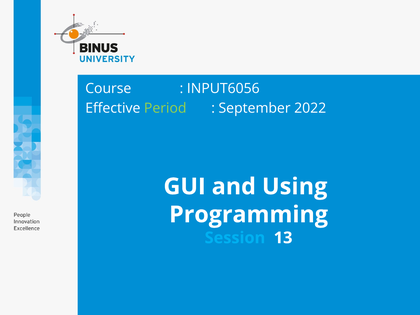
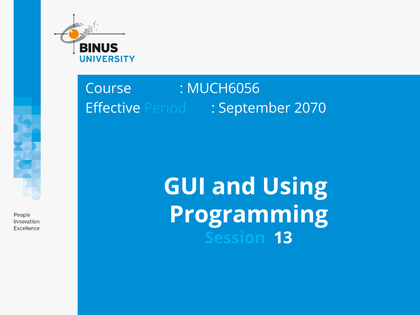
INPUT6056: INPUT6056 -> MUCH6056
Period colour: light green -> light blue
2022: 2022 -> 2070
